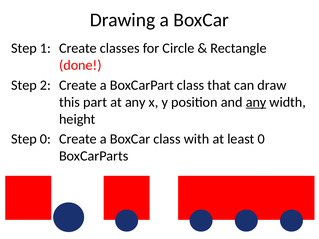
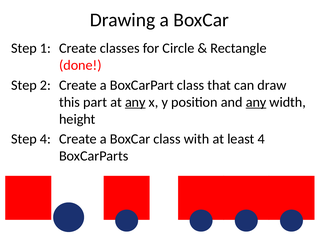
any at (135, 102) underline: none -> present
Step 0: 0 -> 4
least 0: 0 -> 4
